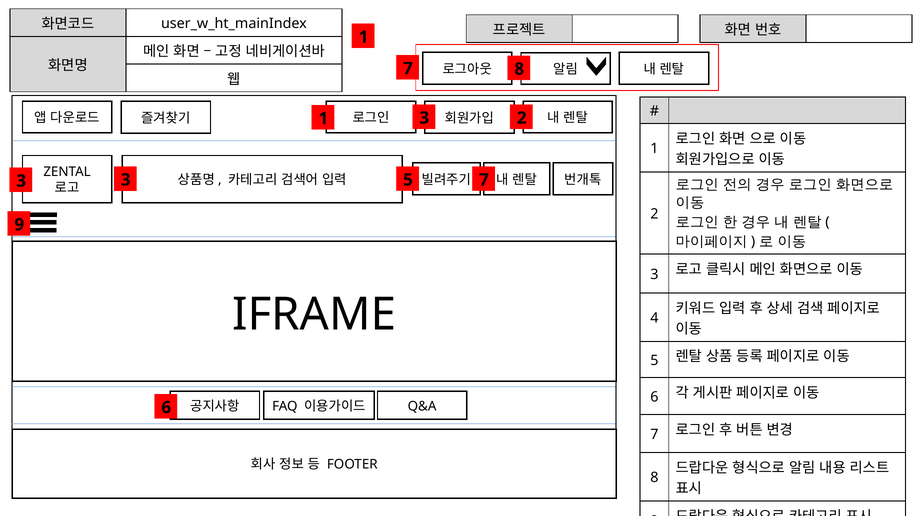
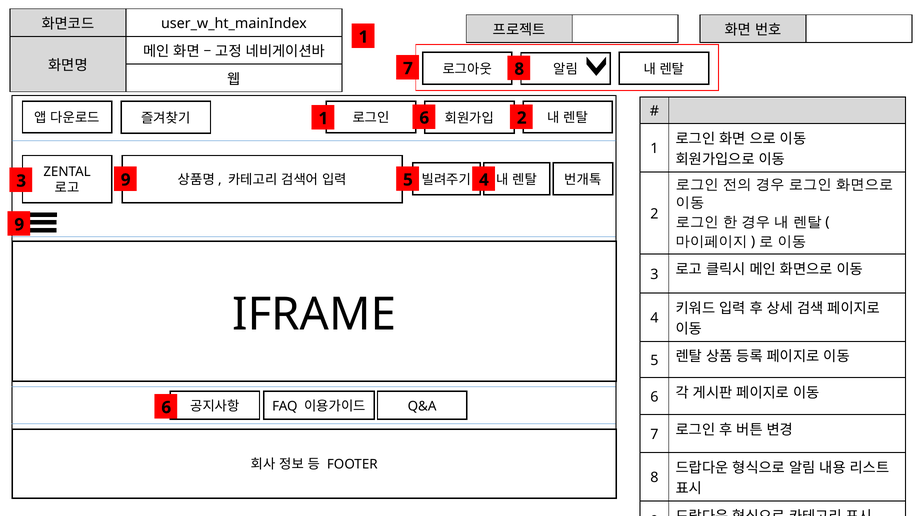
1 3: 3 -> 6
3 3: 3 -> 9
5 7: 7 -> 4
